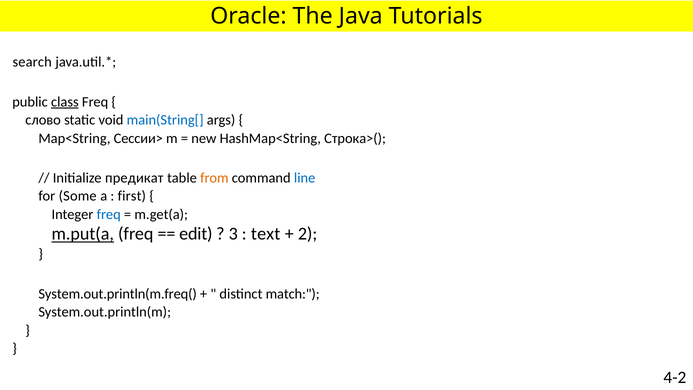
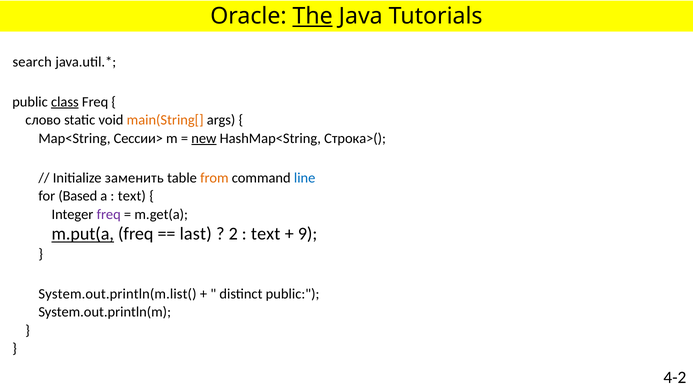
The underline: none -> present
main(String[ colour: blue -> orange
new underline: none -> present
предикат: предикат -> заменить
Some: Some -> Based
first at (132, 196): first -> text
freq at (109, 214) colour: blue -> purple
edit: edit -> last
3: 3 -> 2
2: 2 -> 9
System.out.println(m.freq(: System.out.println(m.freq( -> System.out.println(m.list(
distinct match: match -> public
